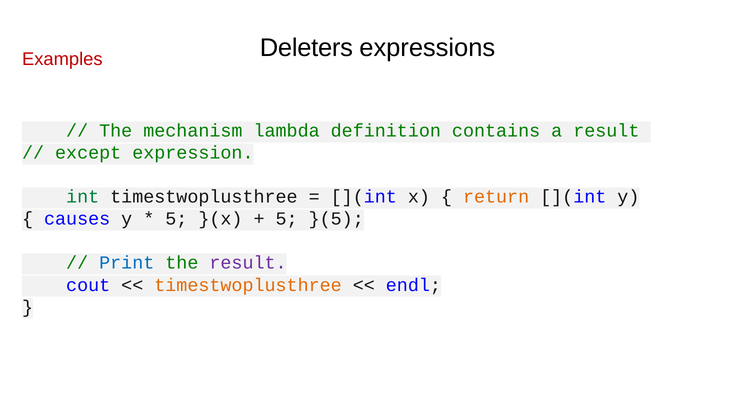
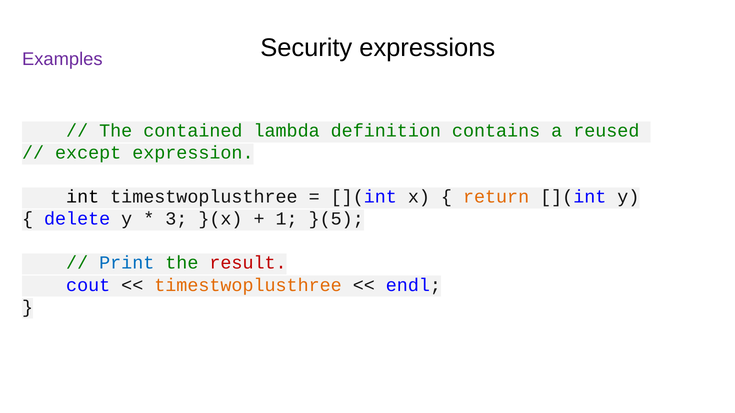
Deleters: Deleters -> Security
Examples colour: red -> purple
mechanism: mechanism -> contained
a result: result -> reused
int colour: green -> black
causes: causes -> delete
5 at (176, 219): 5 -> 3
5 at (287, 219): 5 -> 1
result at (248, 263) colour: purple -> red
